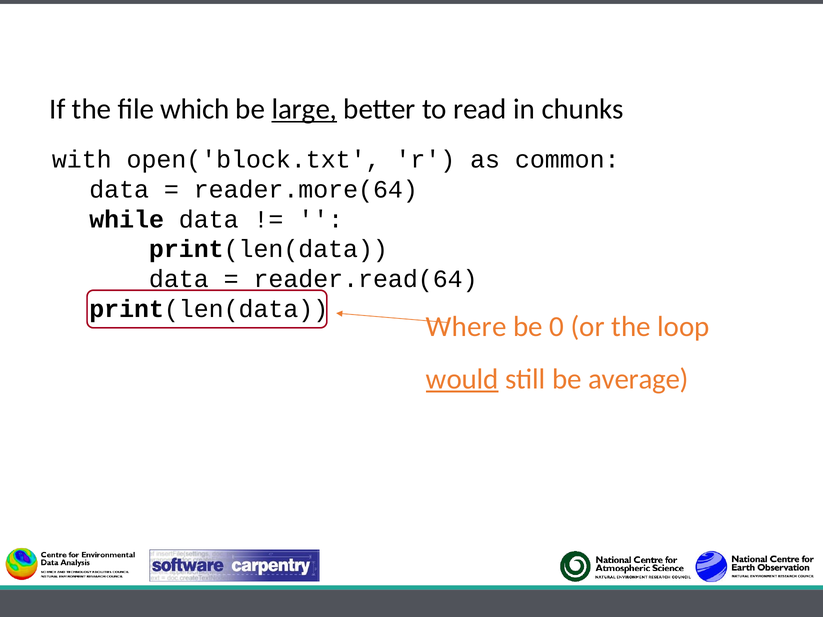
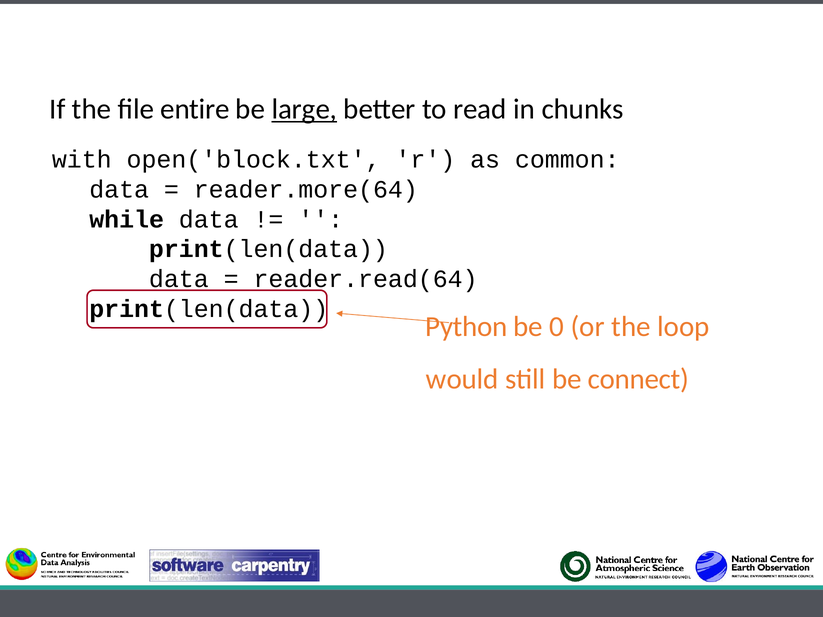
which: which -> entire
Where: Where -> Python
would underline: present -> none
average: average -> connect
